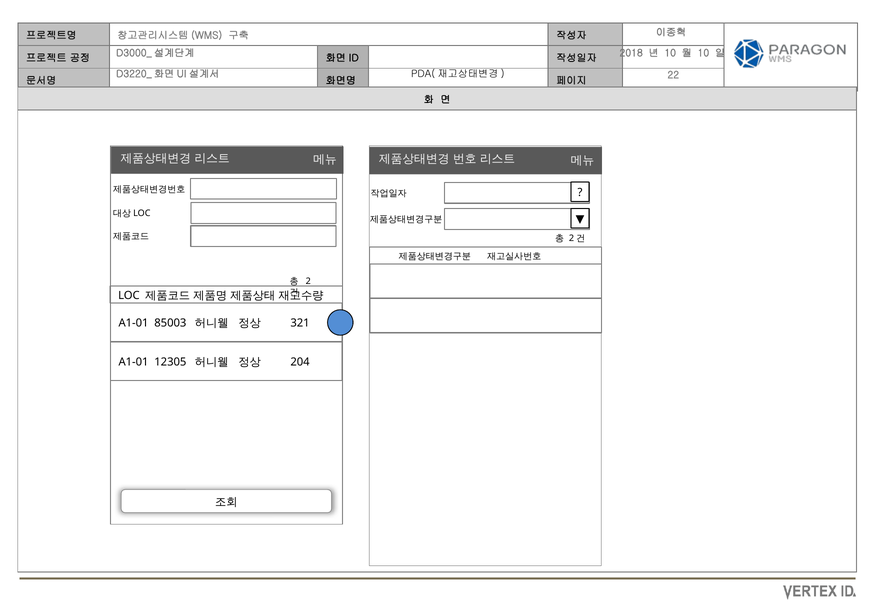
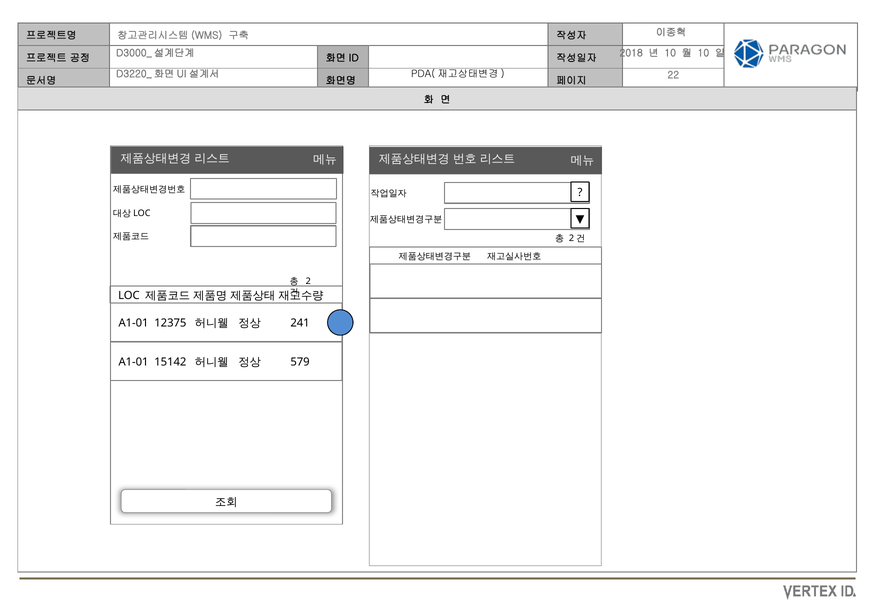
85003: 85003 -> 12375
321: 321 -> 241
12305: 12305 -> 15142
204: 204 -> 579
